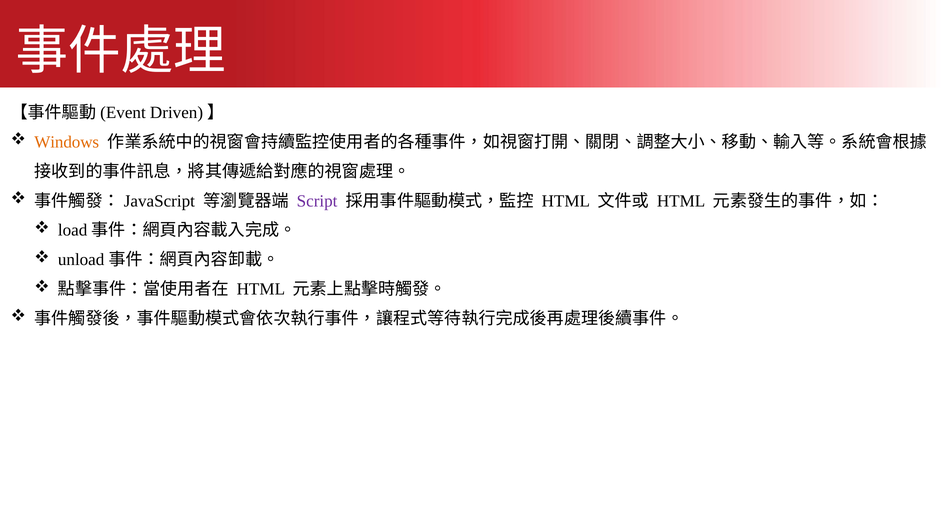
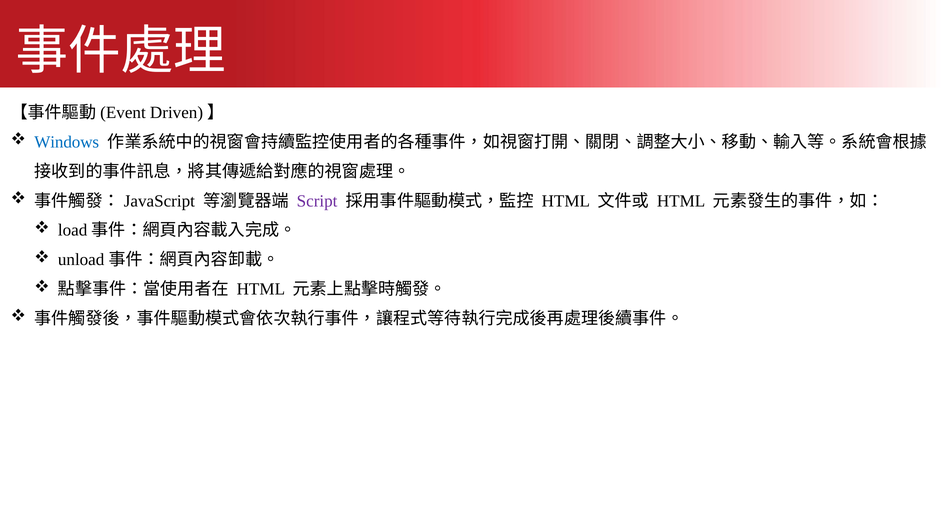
Windows colour: orange -> blue
